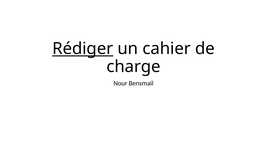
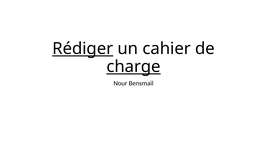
charge underline: none -> present
